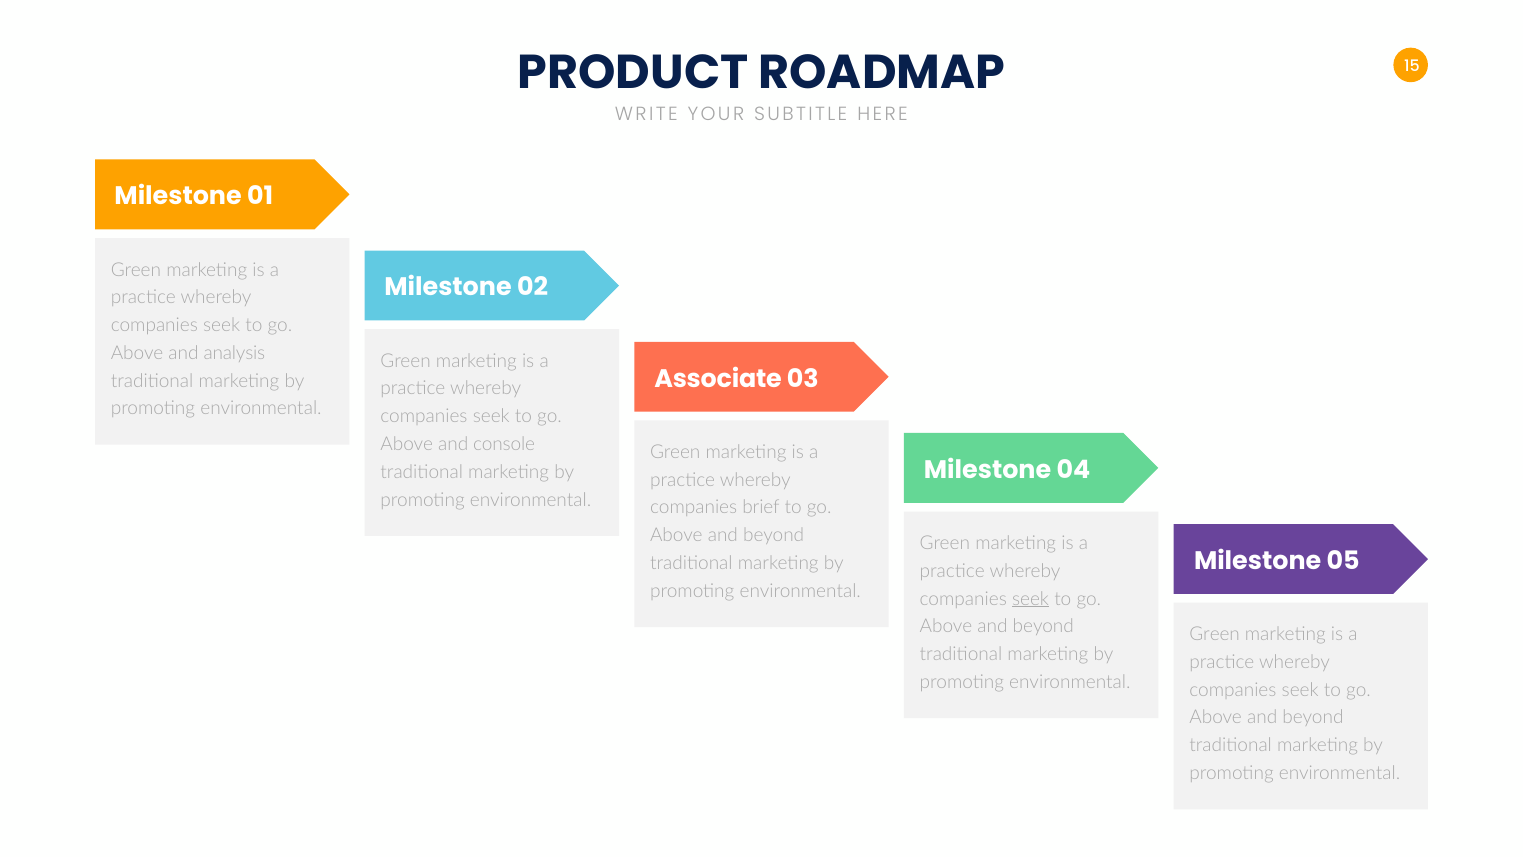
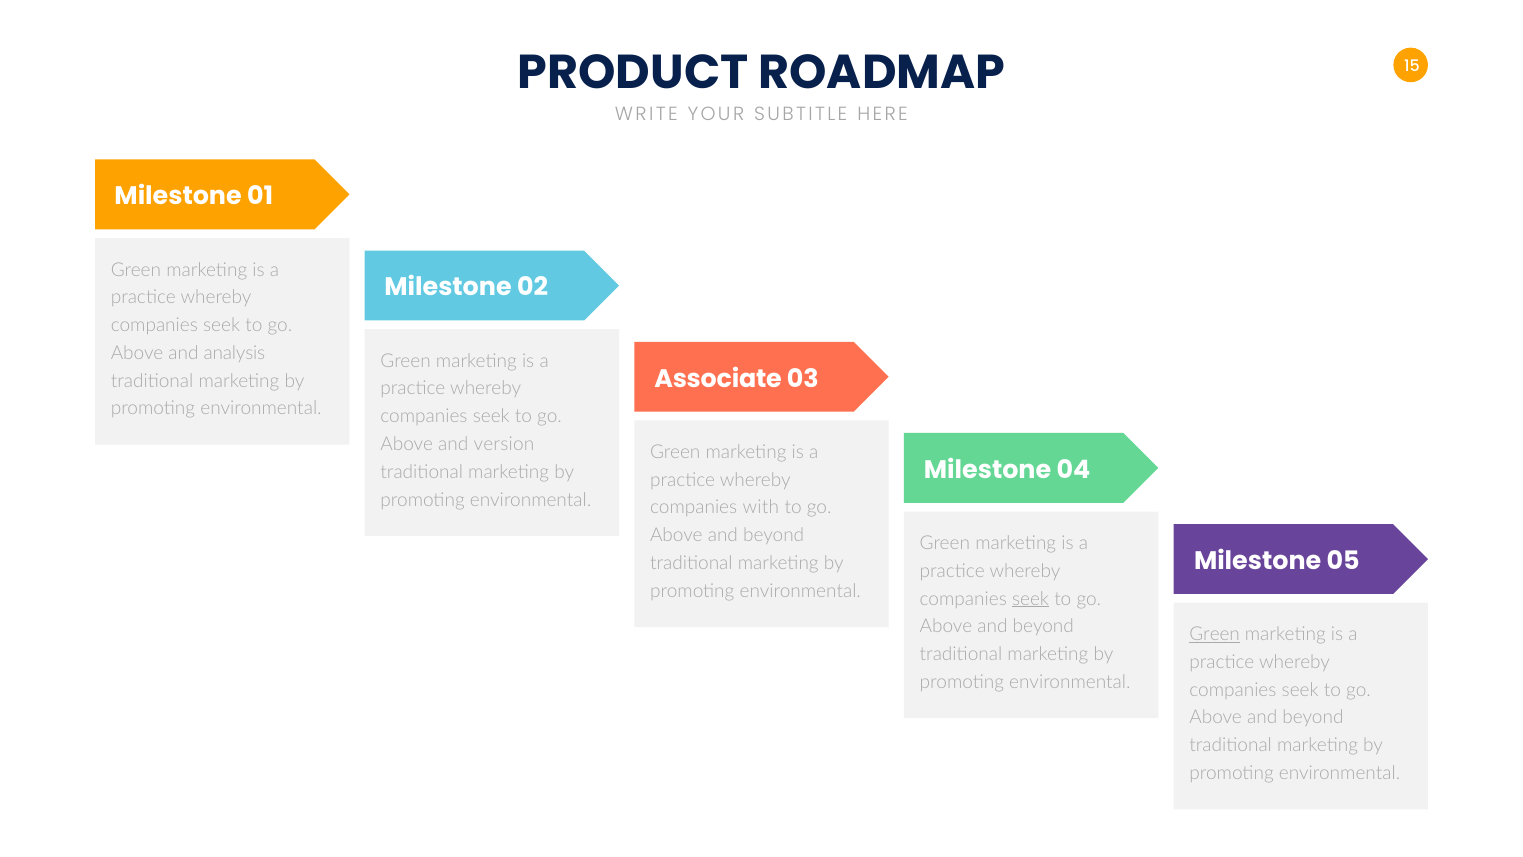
console: console -> version
brief: brief -> with
Green at (1215, 634) underline: none -> present
